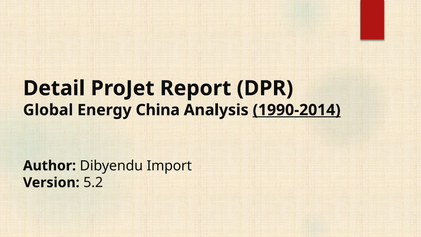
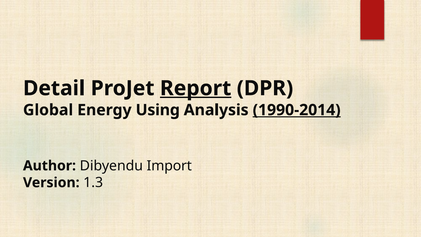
Report underline: none -> present
China: China -> Using
5.2: 5.2 -> 1.3
